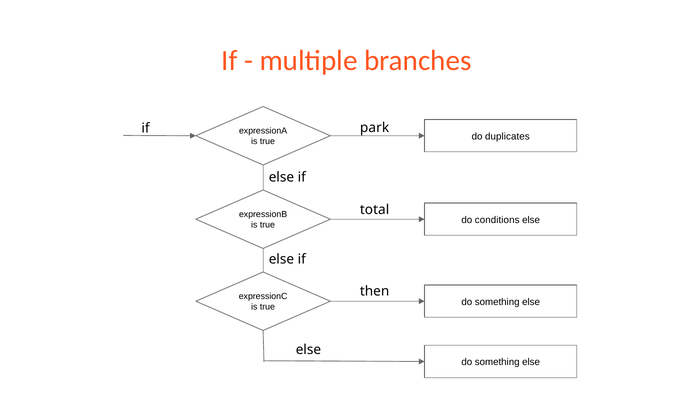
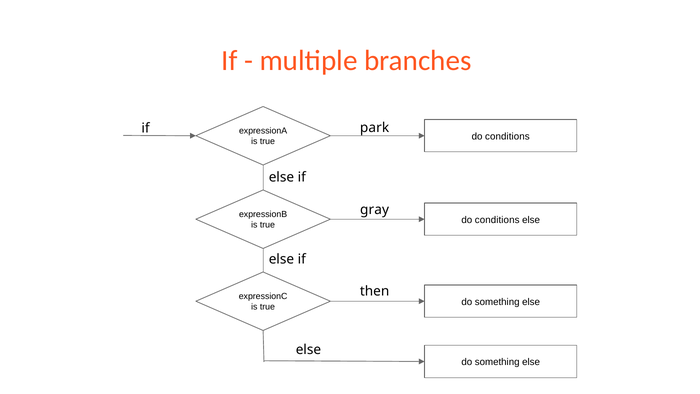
duplicates at (507, 136): duplicates -> conditions
total: total -> gray
